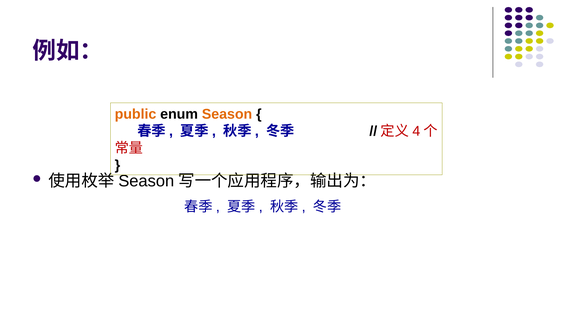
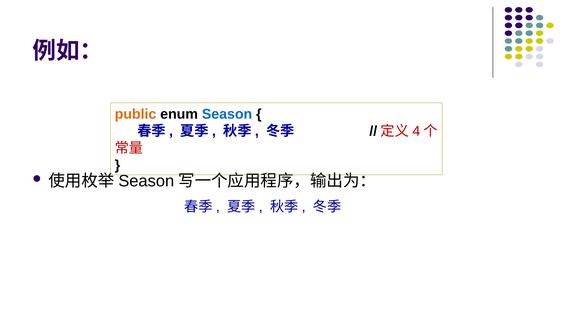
Season at (227, 114) colour: orange -> blue
